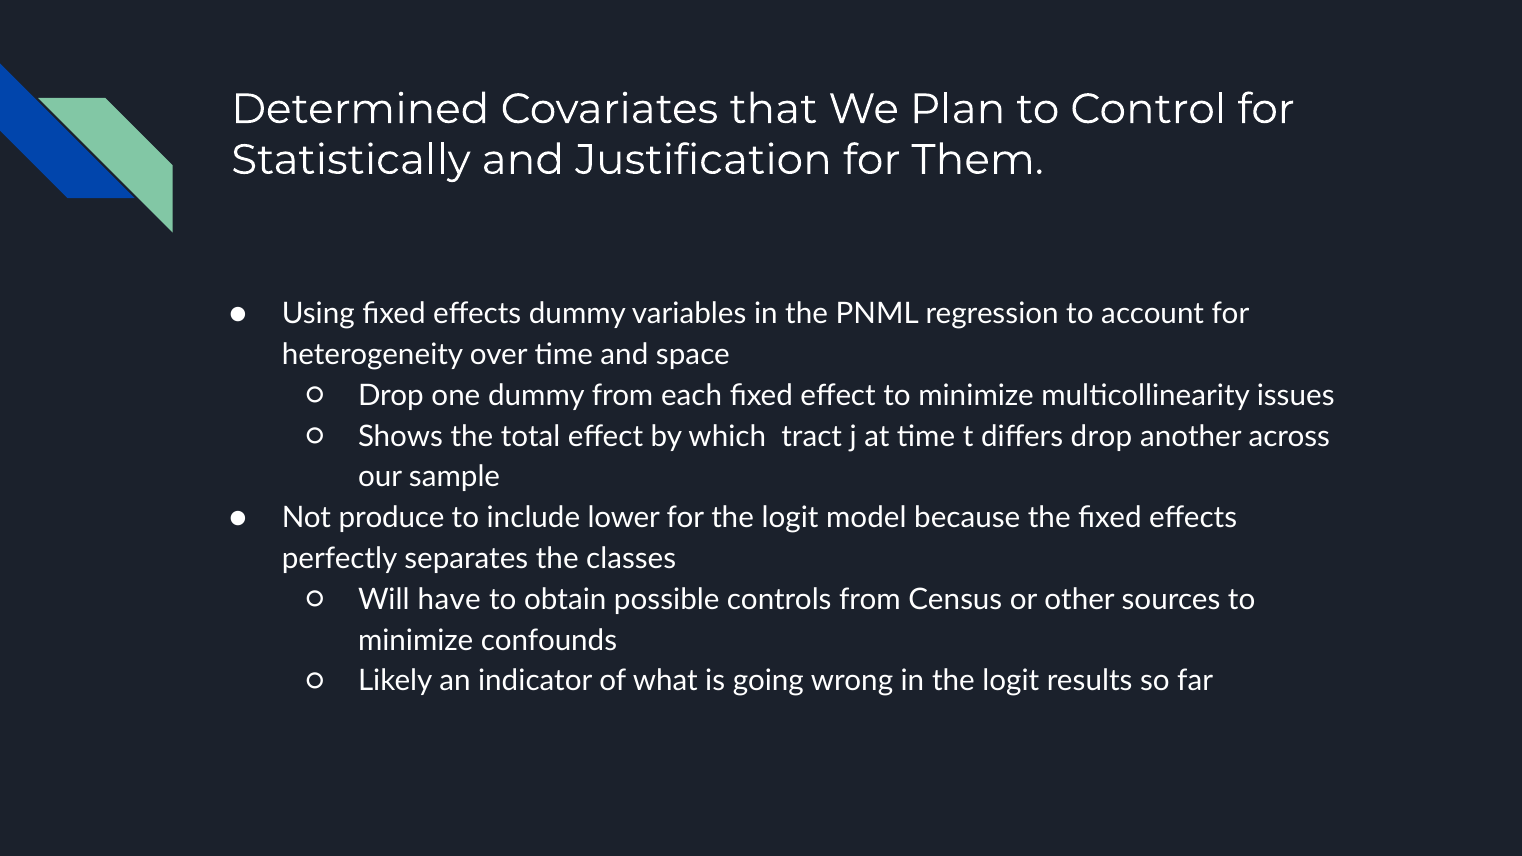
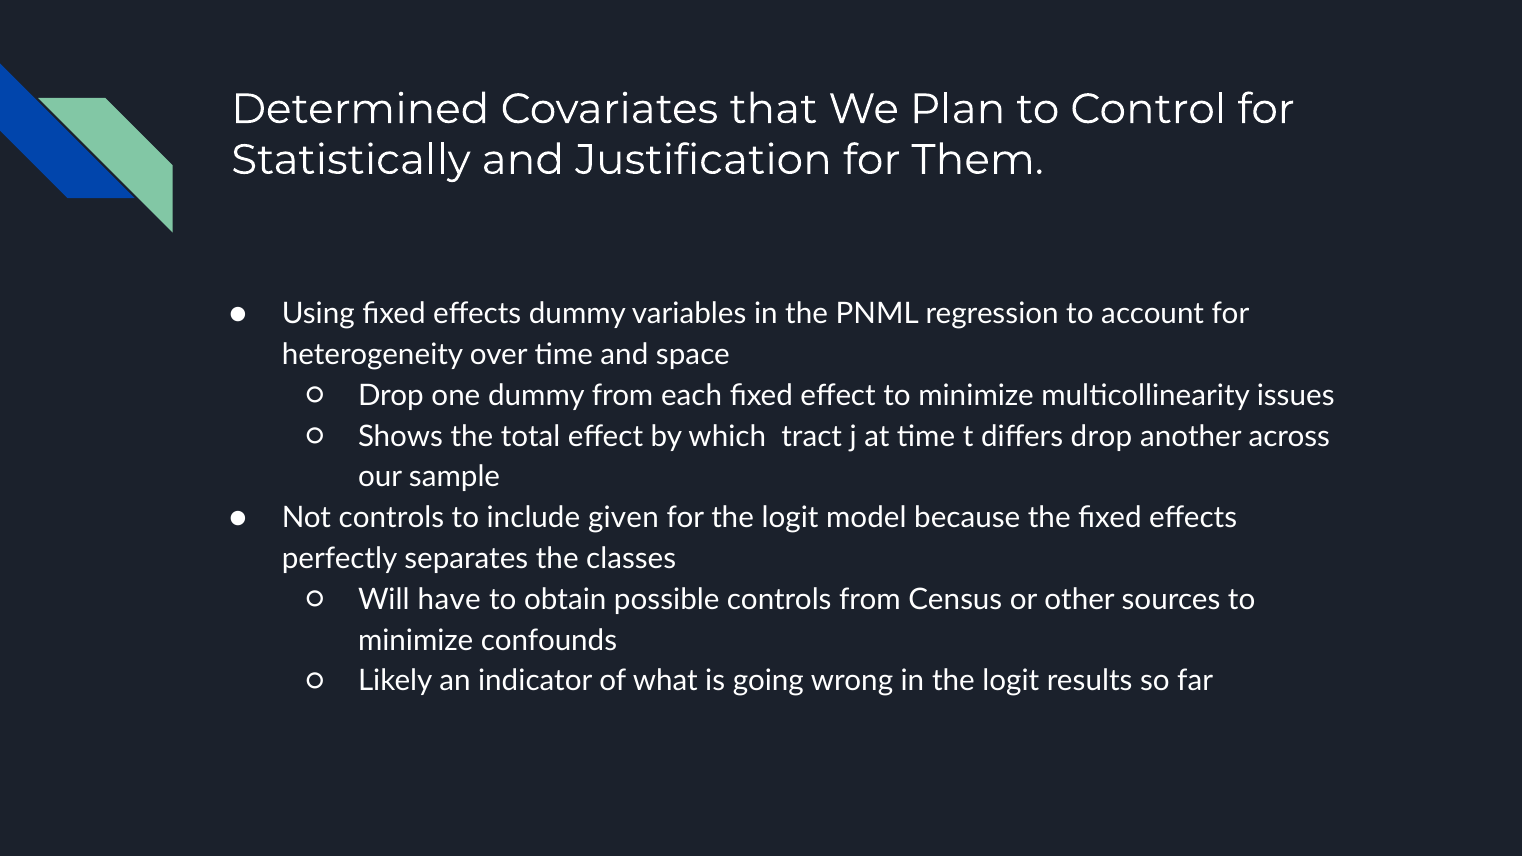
Not produce: produce -> controls
lower: lower -> given
